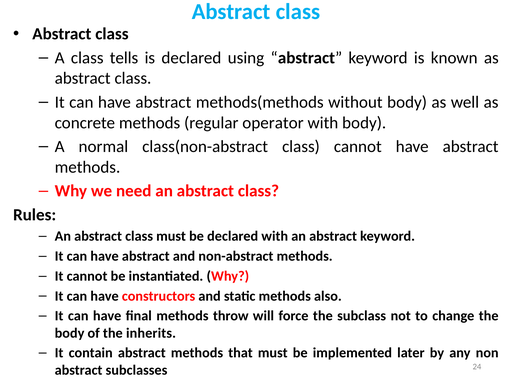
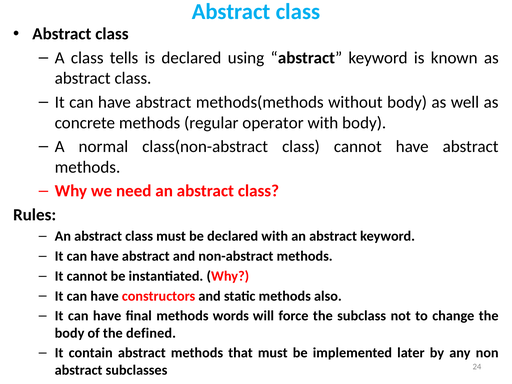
throw: throw -> words
inherits: inherits -> defined
